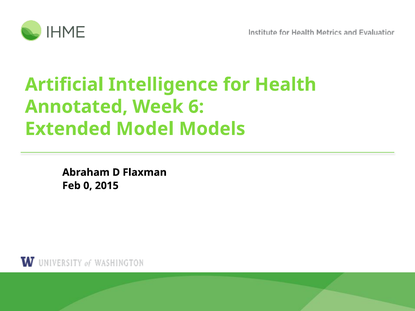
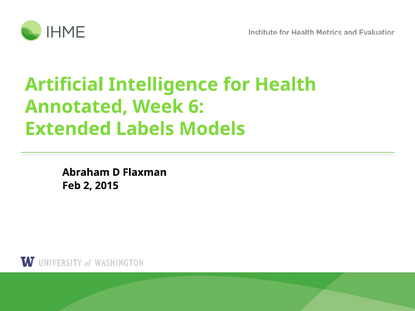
Model: Model -> Labels
0: 0 -> 2
